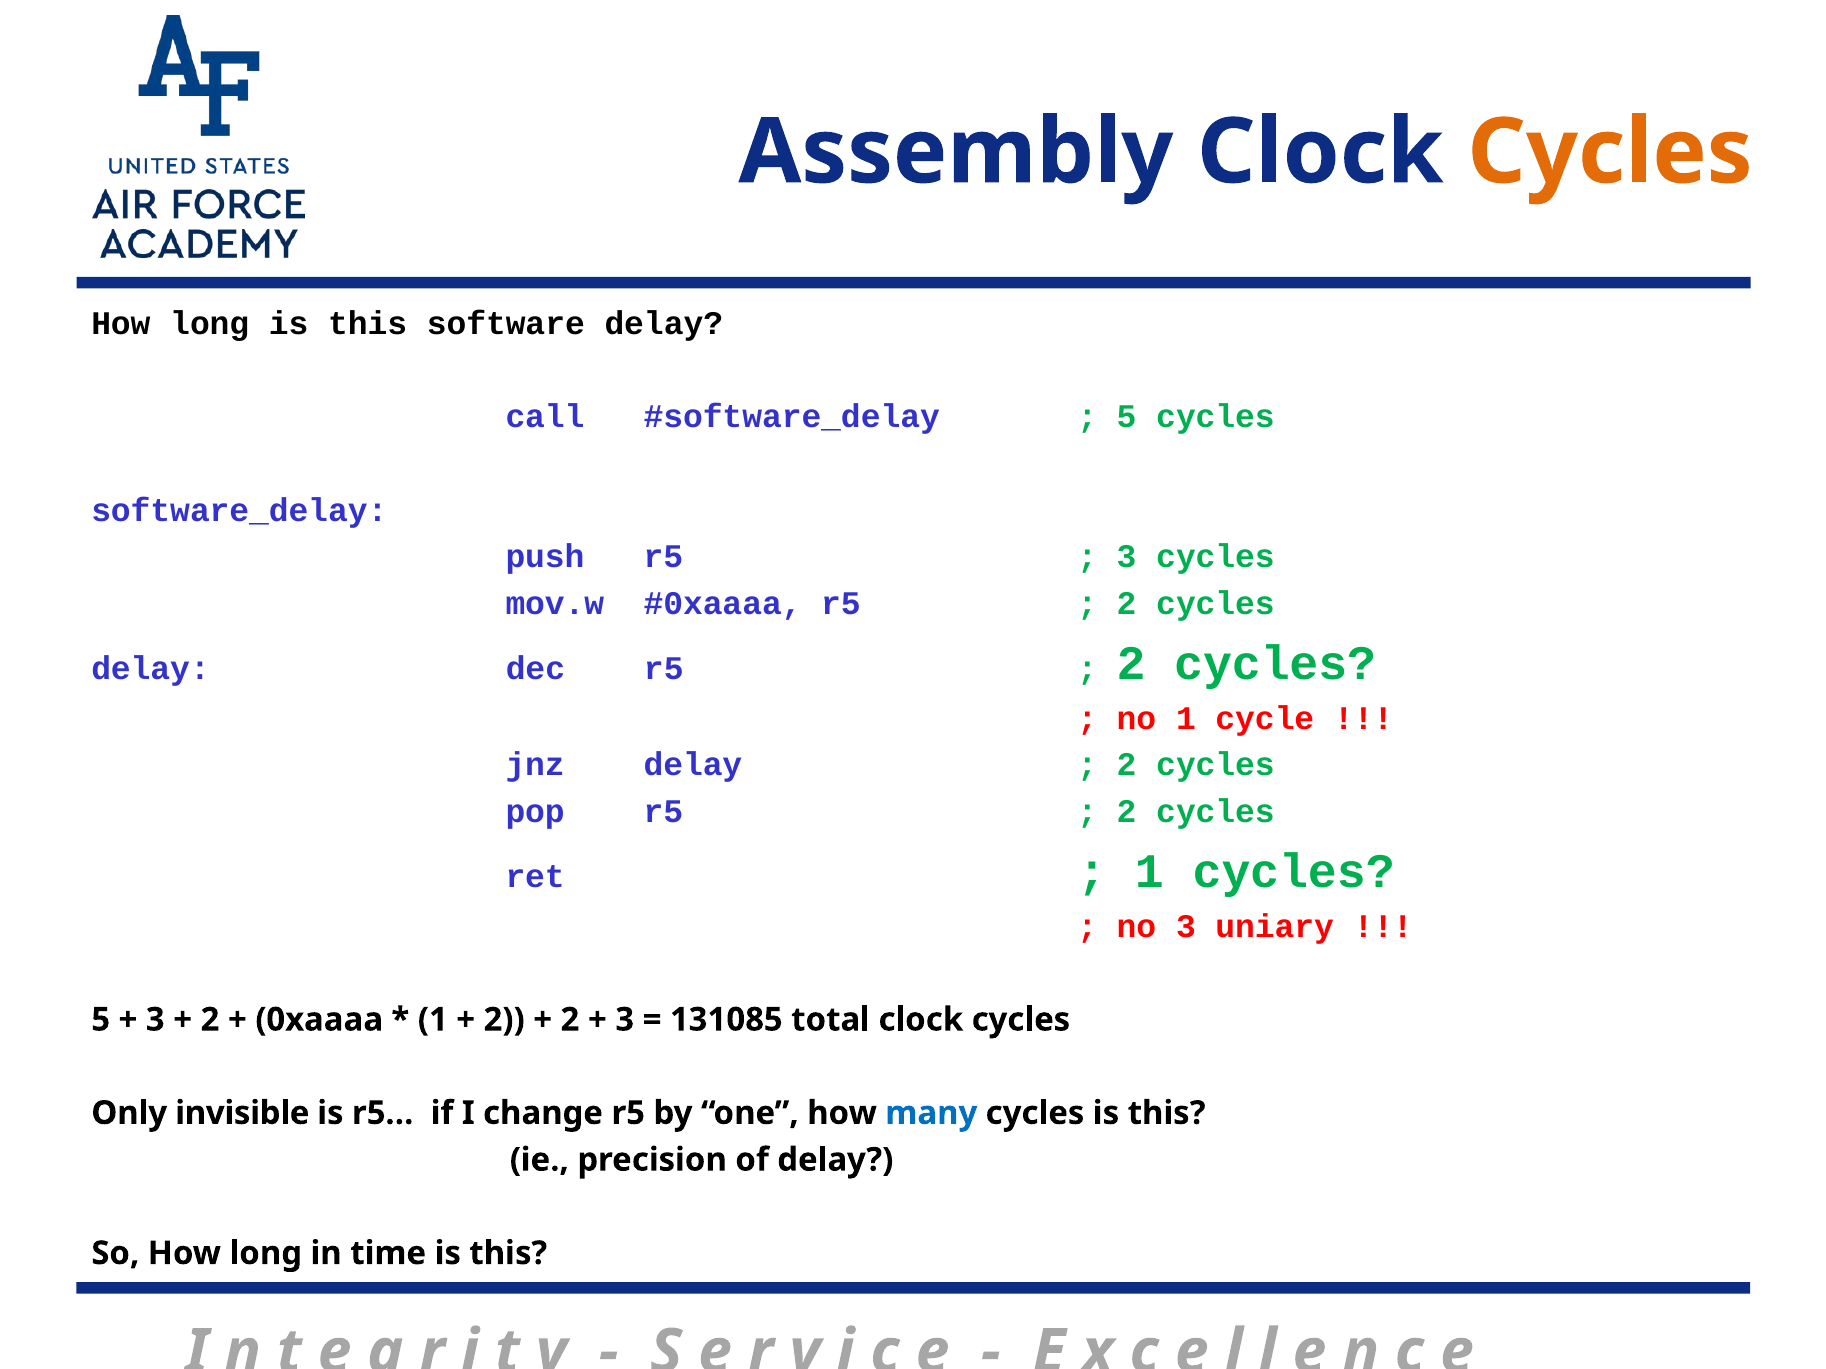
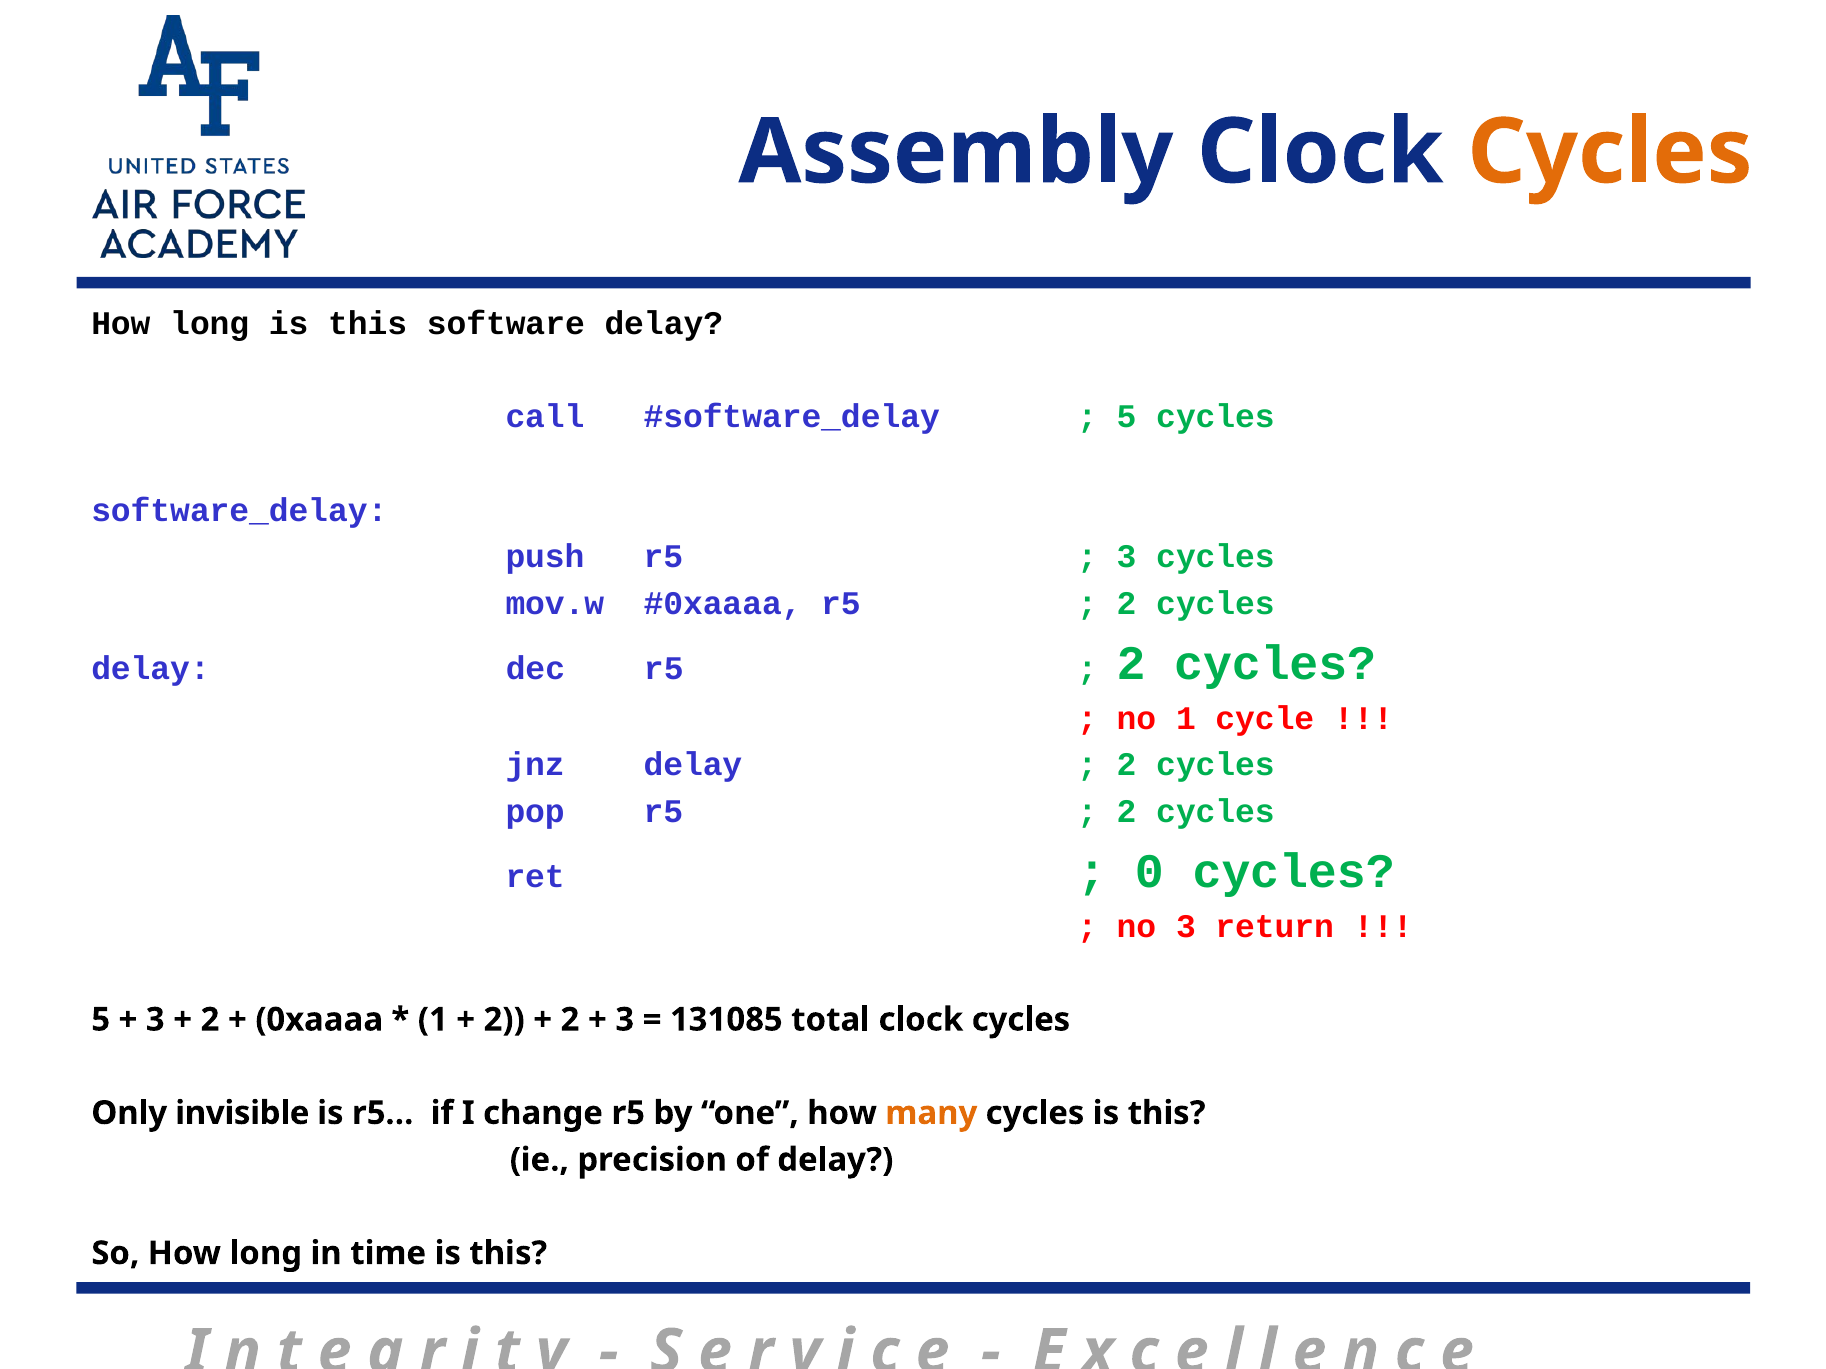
1 at (1149, 872): 1 -> 0
uniary: uniary -> return
many colour: blue -> orange
